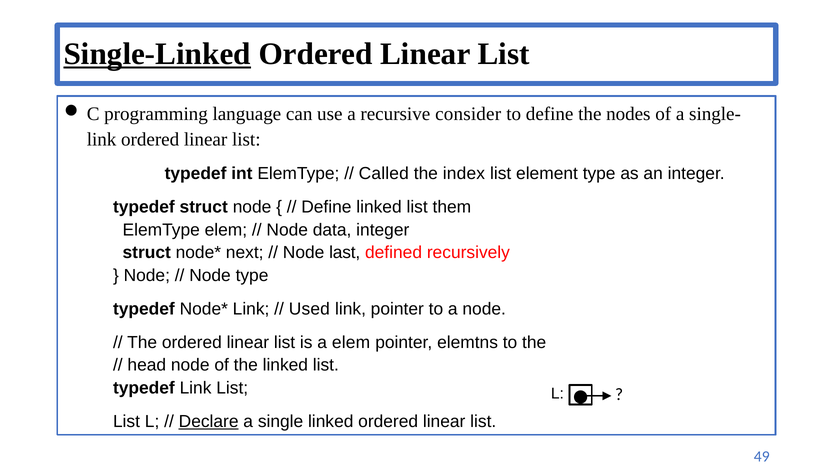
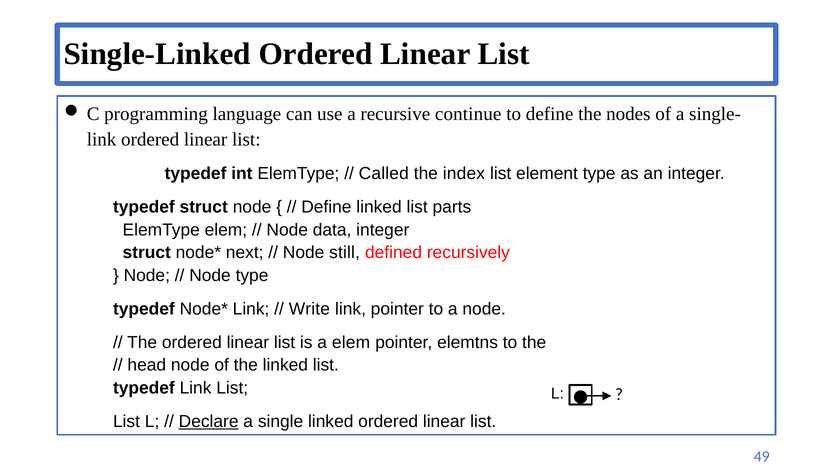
Single-Linked underline: present -> none
consider: consider -> continue
them: them -> parts
last: last -> still
Used: Used -> Write
